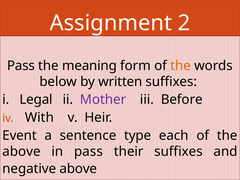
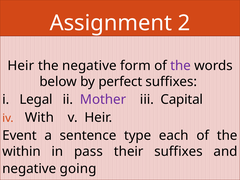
Pass at (21, 66): Pass -> Heir
the meaning: meaning -> negative
the at (181, 66) colour: orange -> purple
written: written -> perfect
Before: Before -> Capital
above at (21, 151): above -> within
negative above: above -> going
